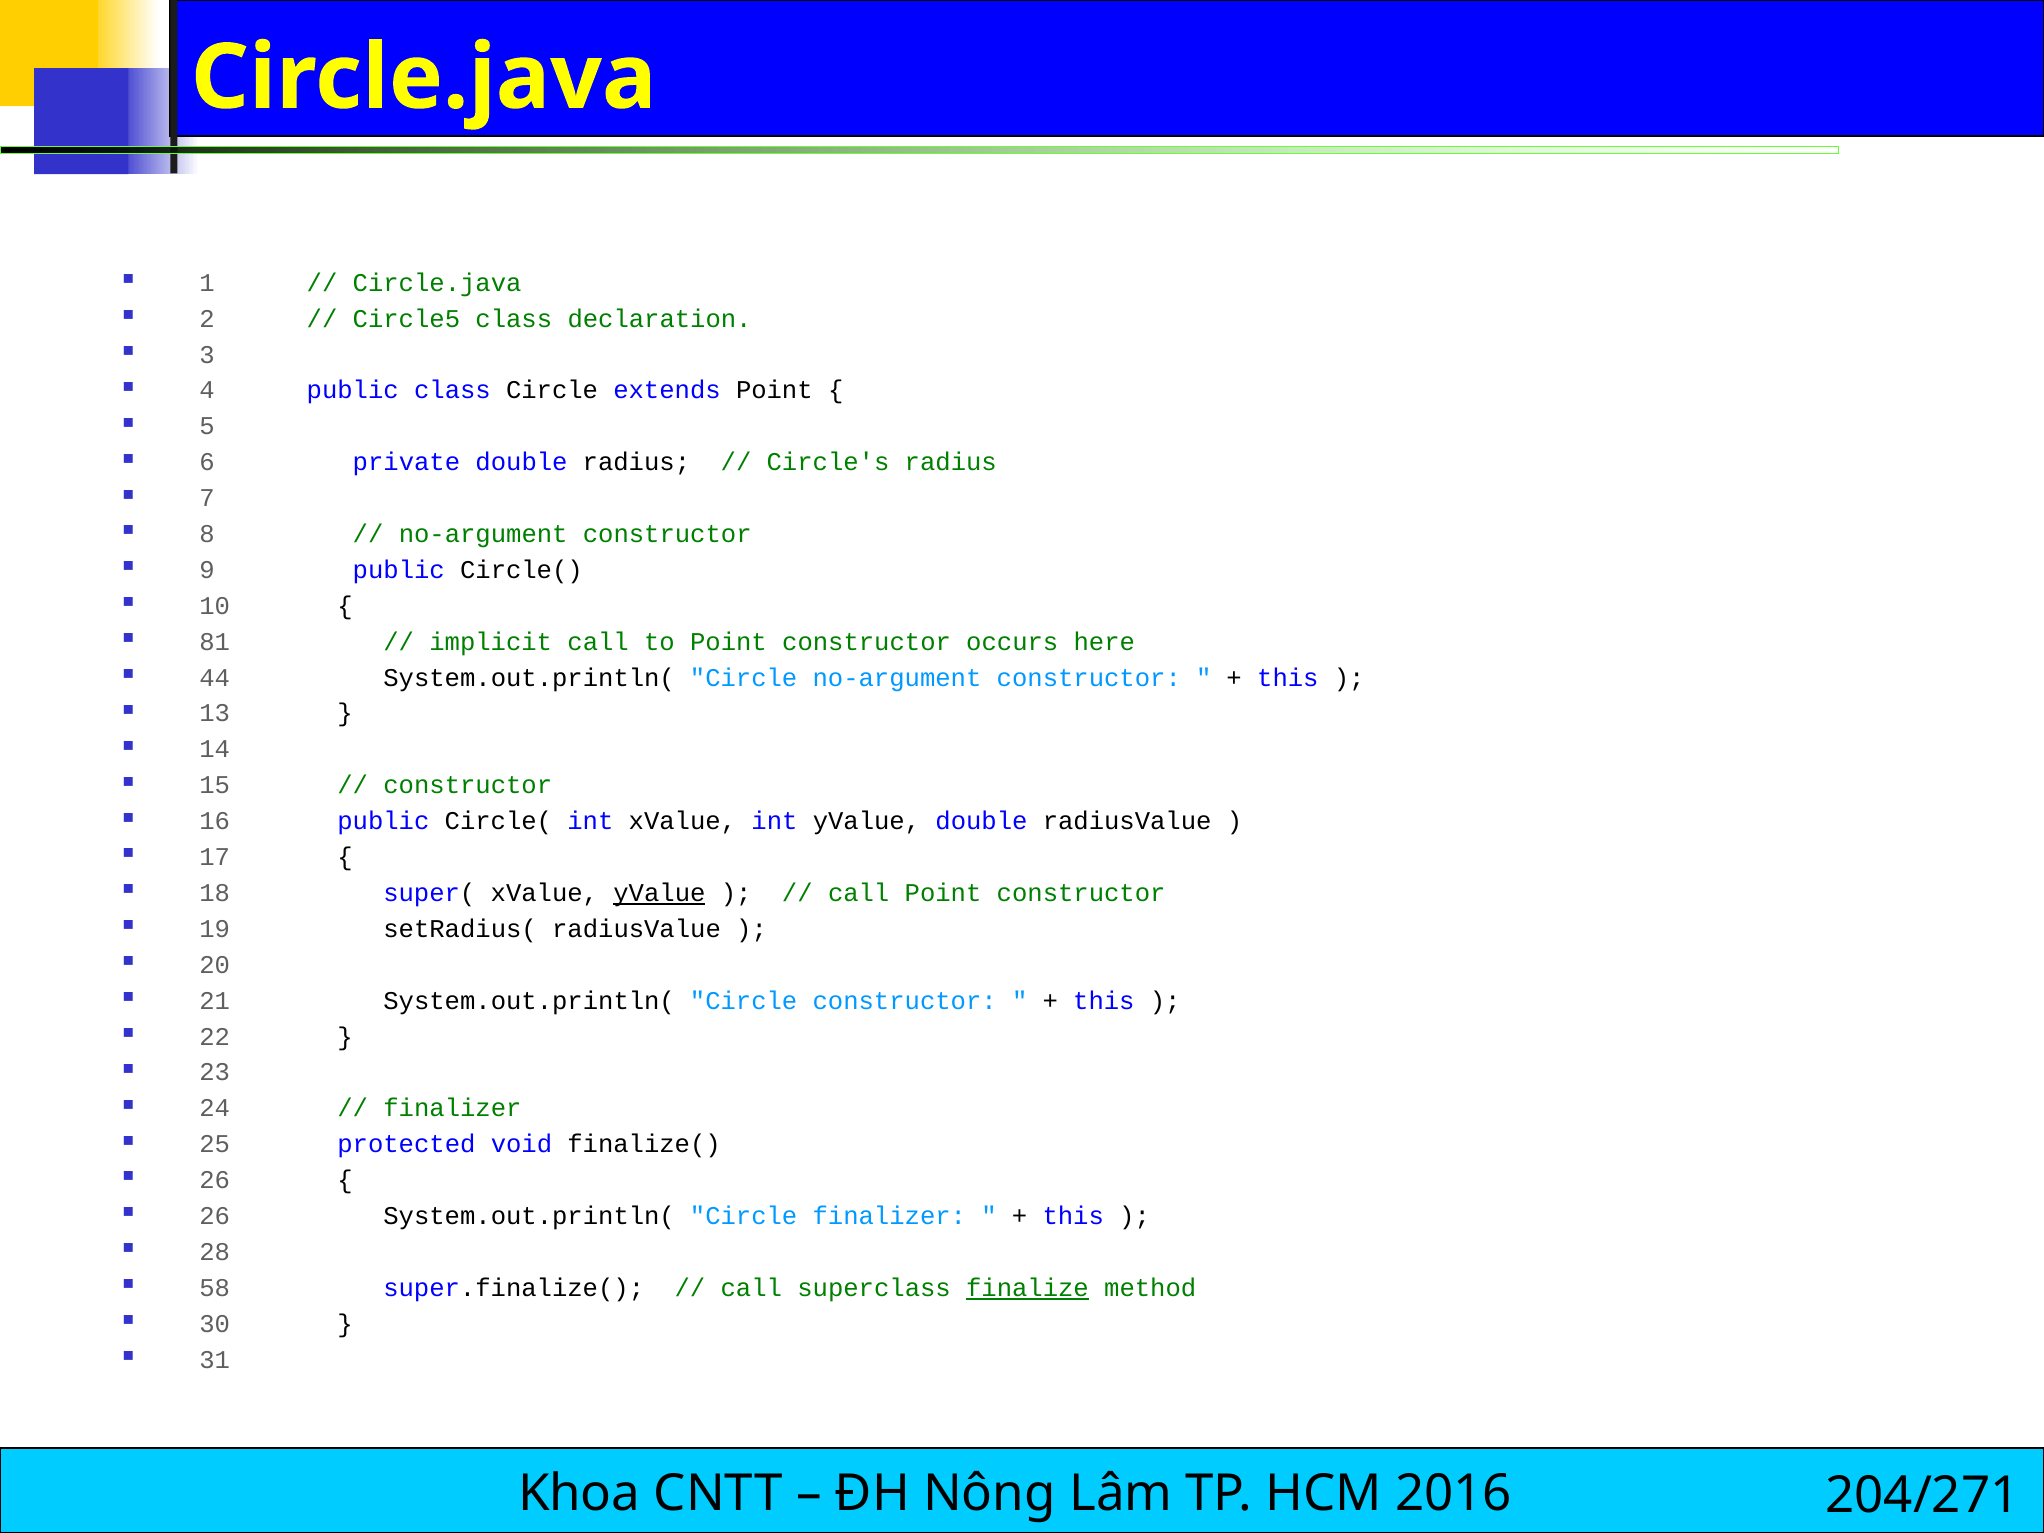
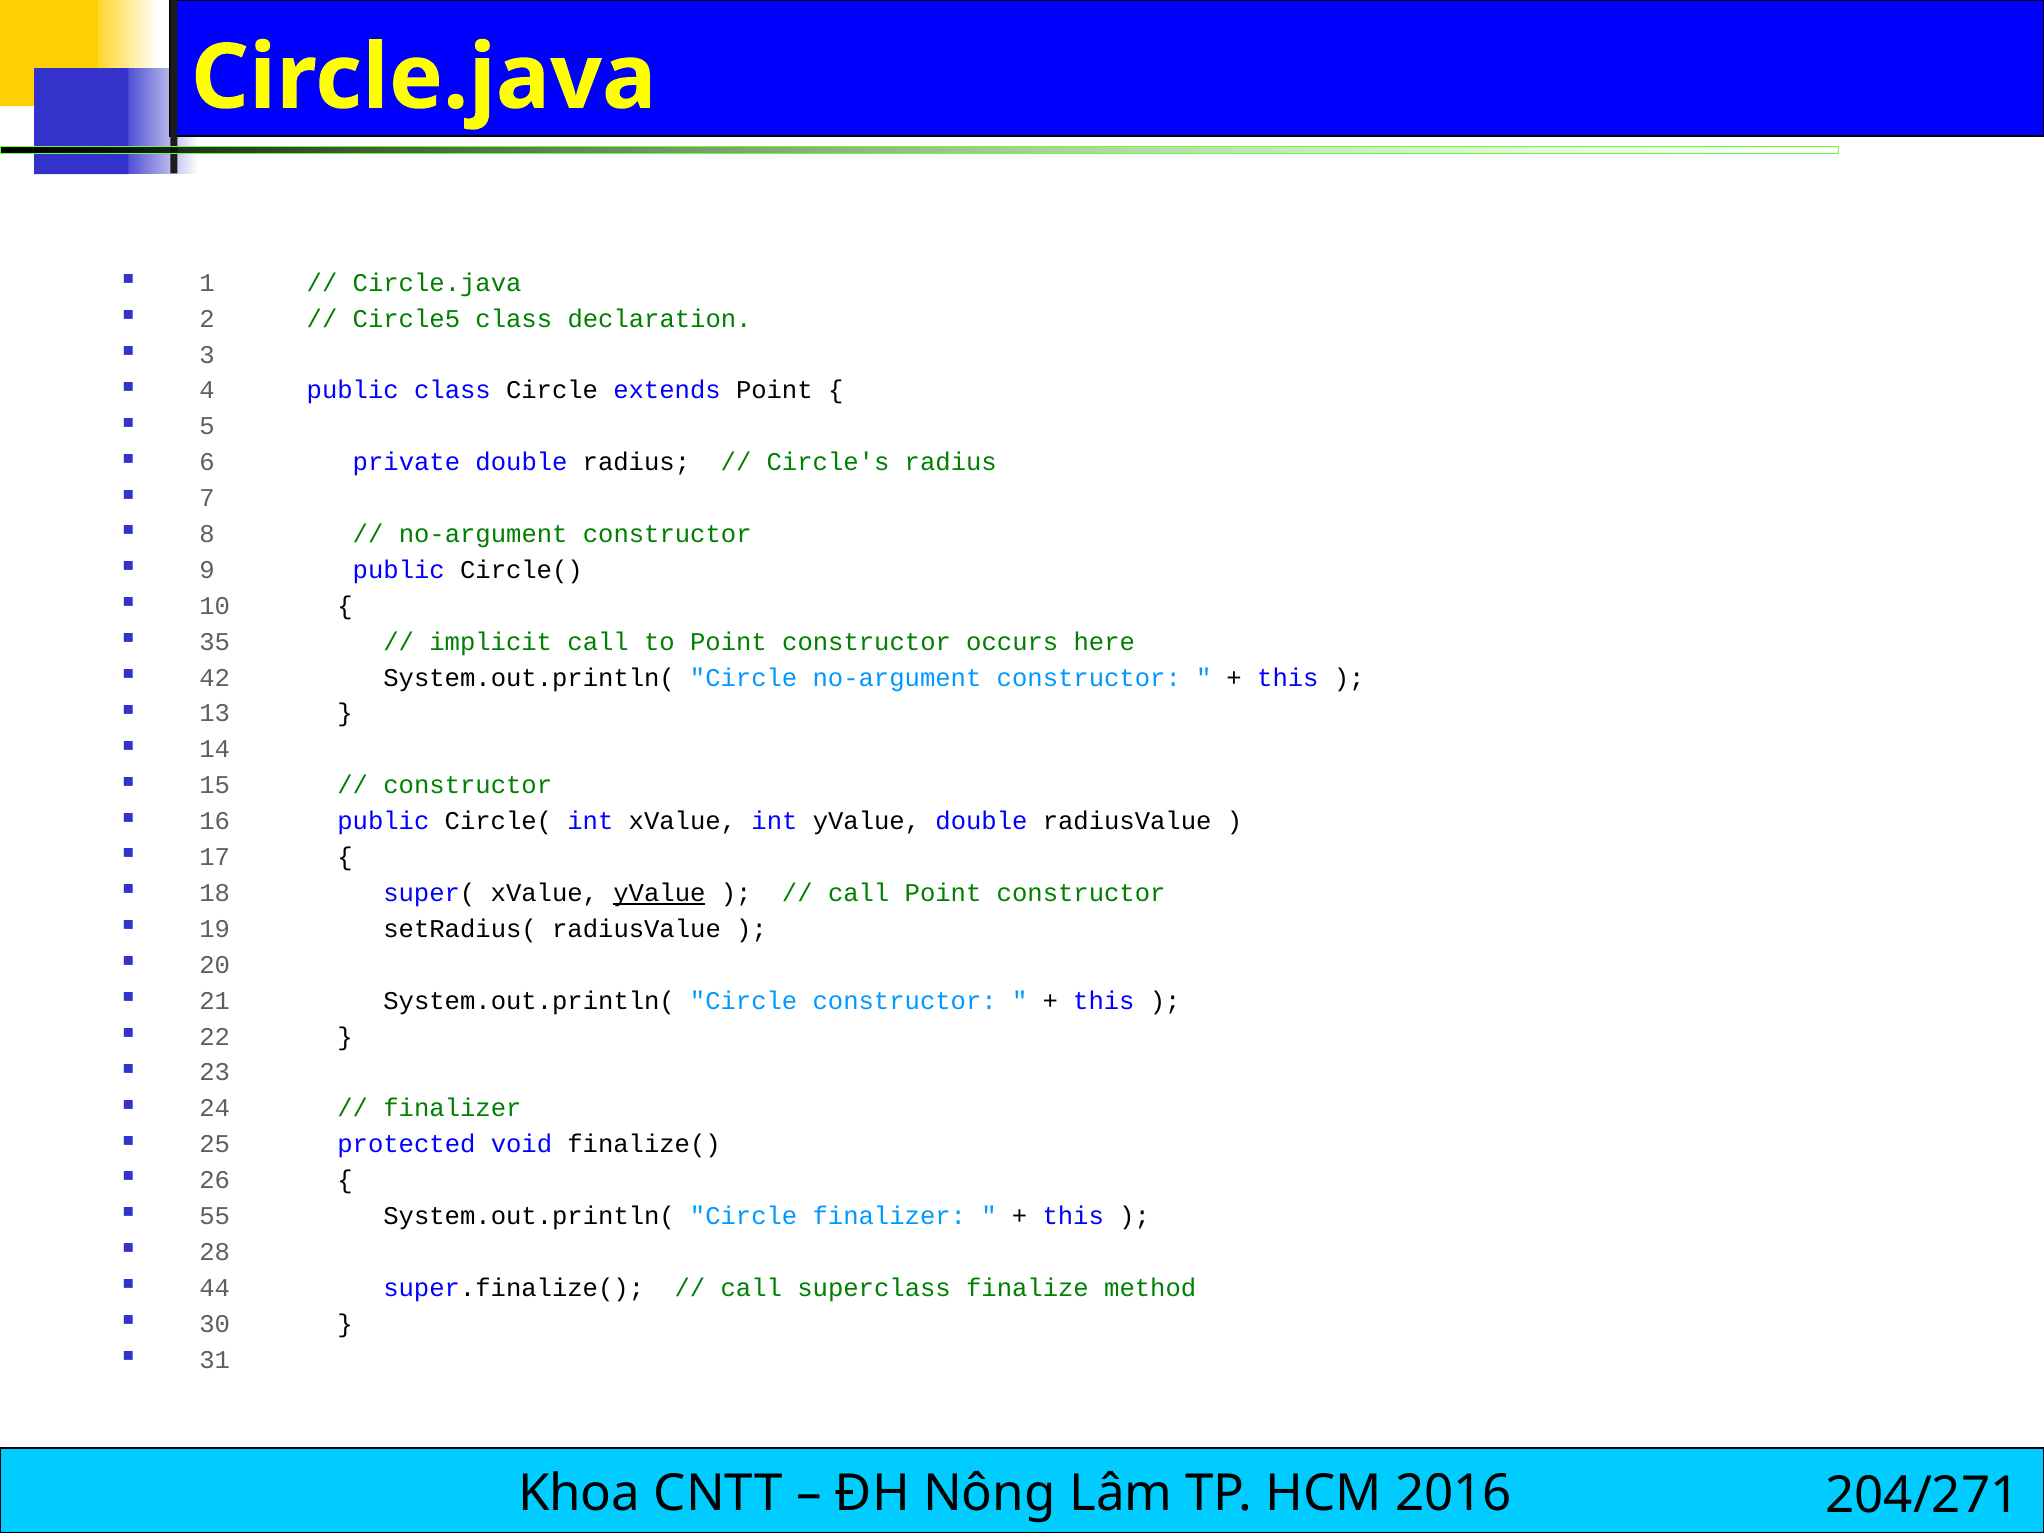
81: 81 -> 35
44: 44 -> 42
26 at (215, 1216): 26 -> 55
58: 58 -> 44
finalize underline: present -> none
